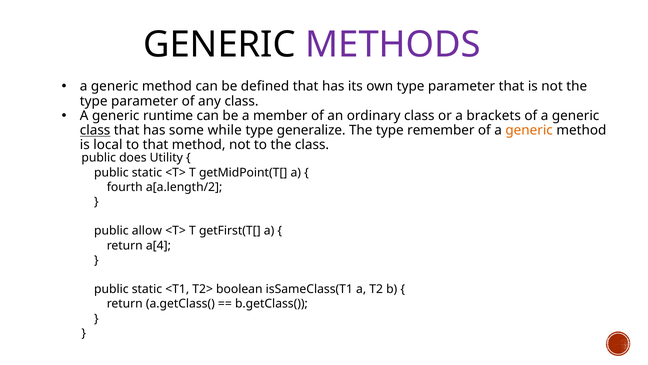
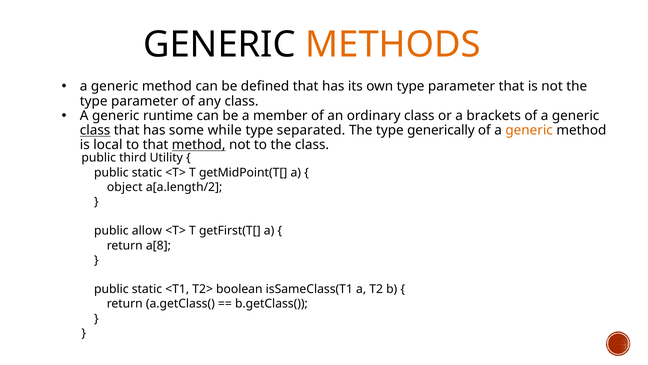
METHODS colour: purple -> orange
generalize: generalize -> separated
remember: remember -> generically
method at (199, 145) underline: none -> present
does: does -> third
fourth: fourth -> object
a[4: a[4 -> a[8
